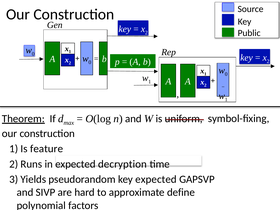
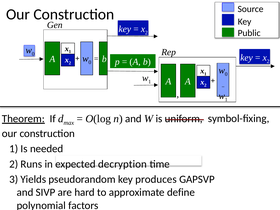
feature: feature -> needed
key expected: expected -> produces
